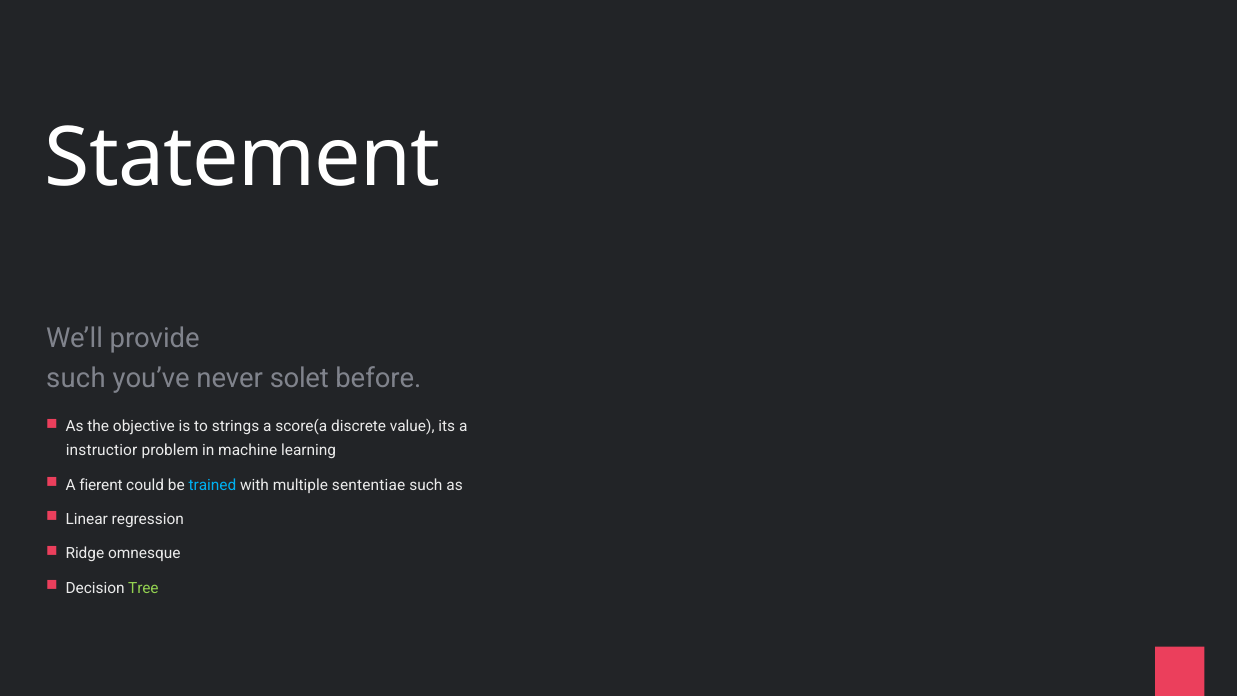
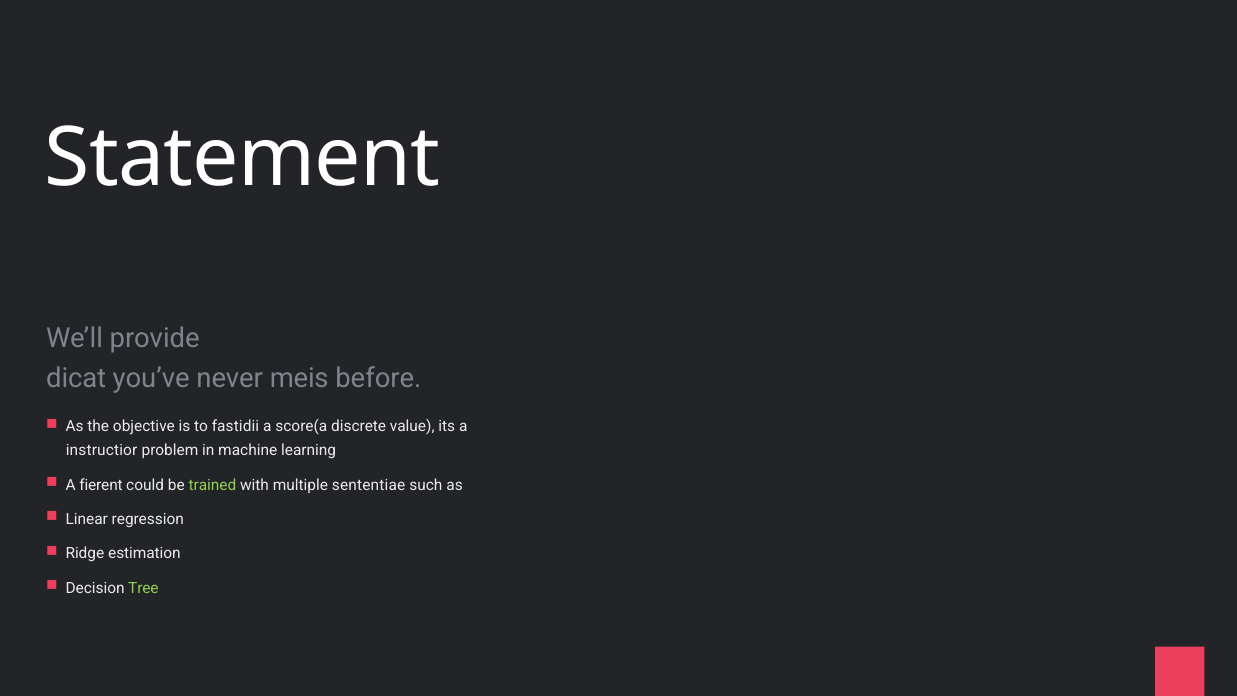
such at (76, 378): such -> dicat
solet: solet -> meis
strings: strings -> fastidii
trained colour: light blue -> light green
omnesque: omnesque -> estimation
